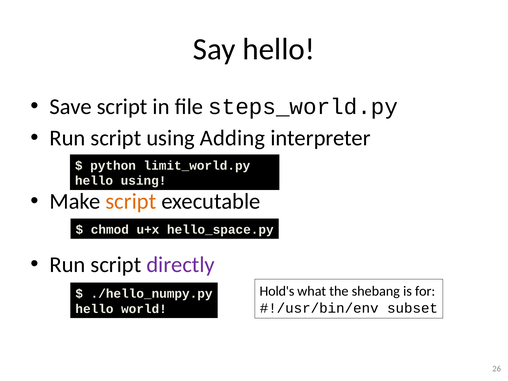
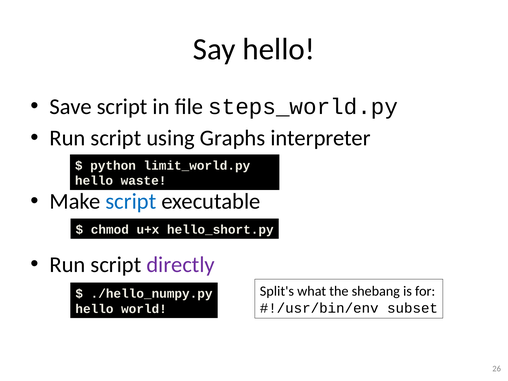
Adding: Adding -> Graphs
hello using: using -> waste
script at (131, 201) colour: orange -> blue
hello_space.py: hello_space.py -> hello_short.py
Hold's: Hold's -> Split's
